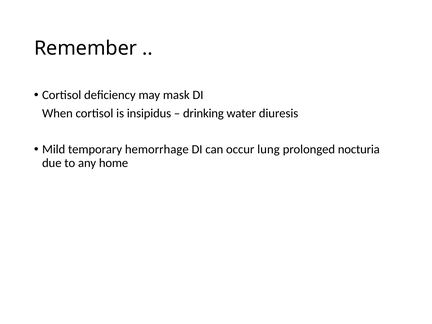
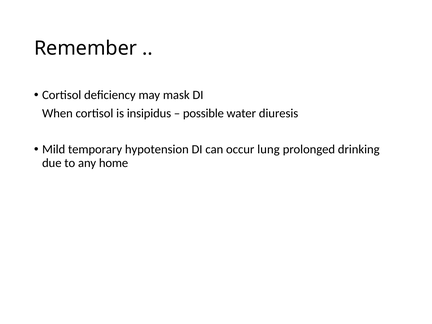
drinking: drinking -> possible
hemorrhage: hemorrhage -> hypotension
nocturia: nocturia -> drinking
